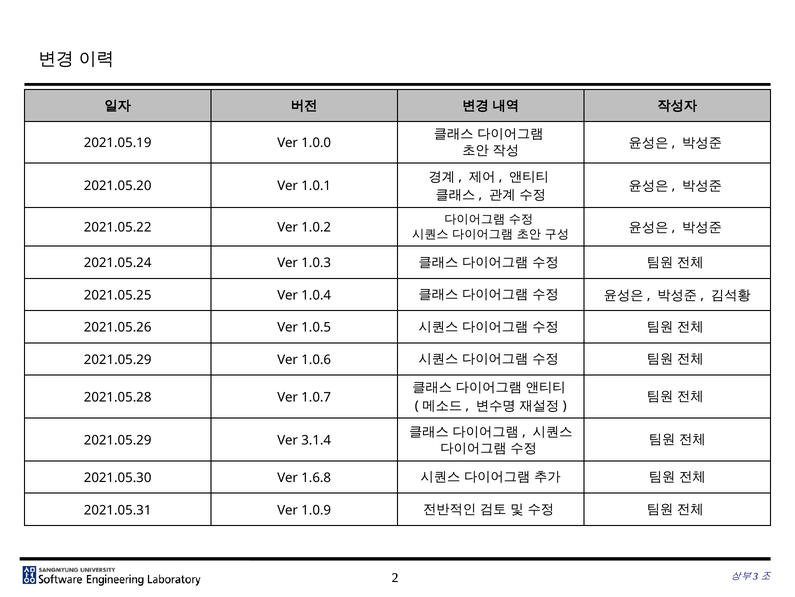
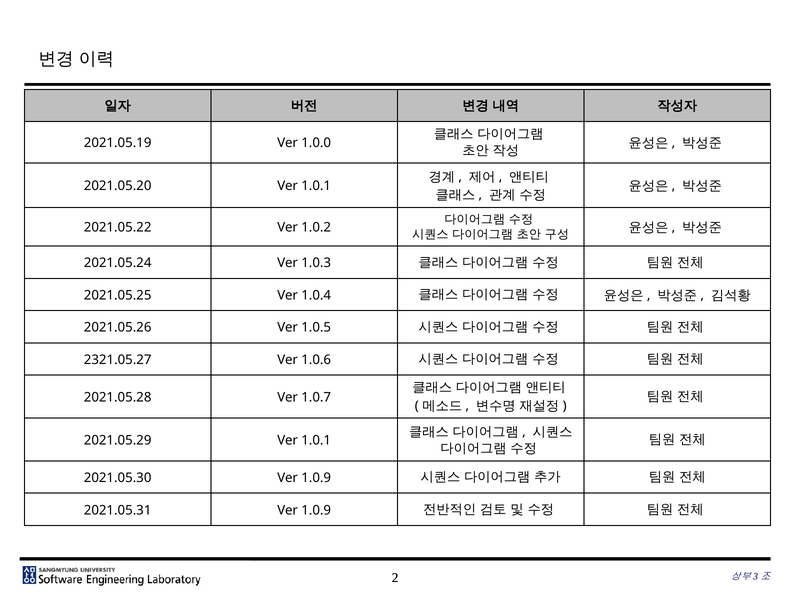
2021.05.29 at (118, 359): 2021.05.29 -> 2321.05.27
2021.05.29 Ver 3.1.4: 3.1.4 -> 1.0.1
2021.05.30 Ver 1.6.8: 1.6.8 -> 1.0.9
